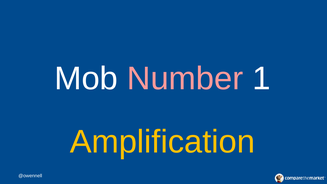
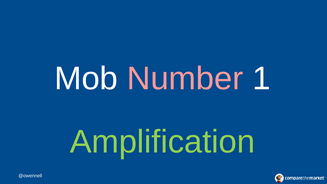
Amplification colour: yellow -> light green
